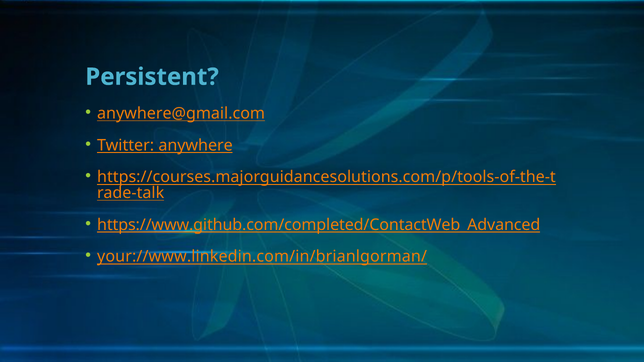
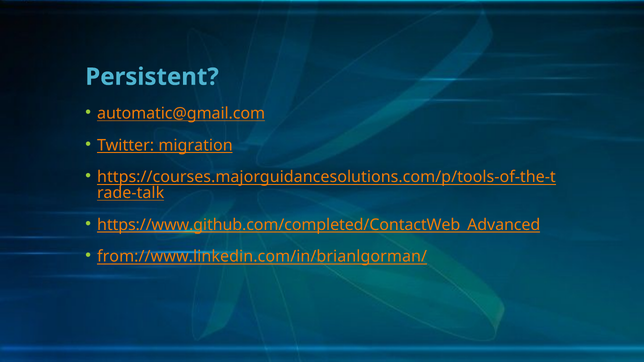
anywhere@gmail.com: anywhere@gmail.com -> automatic@gmail.com
anywhere: anywhere -> migration
your://www.linkedin.com/in/brianlgorman/: your://www.linkedin.com/in/brianlgorman/ -> from://www.linkedin.com/in/brianlgorman/
